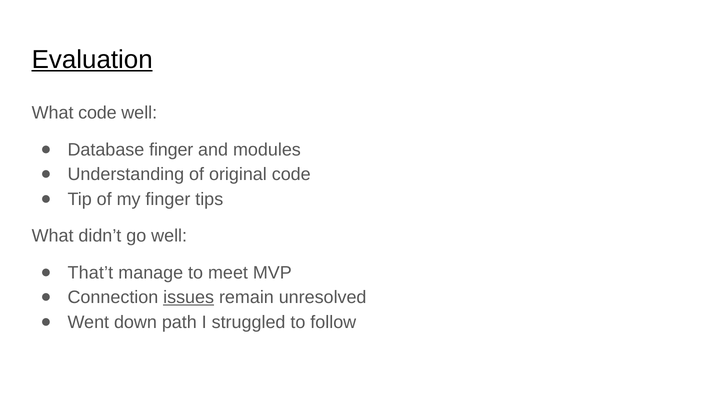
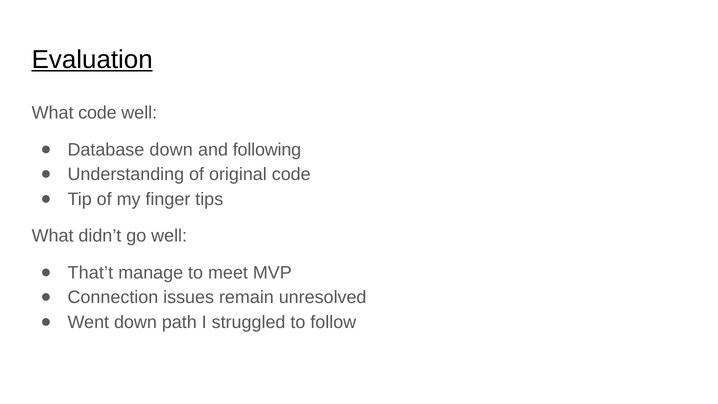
Database finger: finger -> down
modules: modules -> following
issues underline: present -> none
